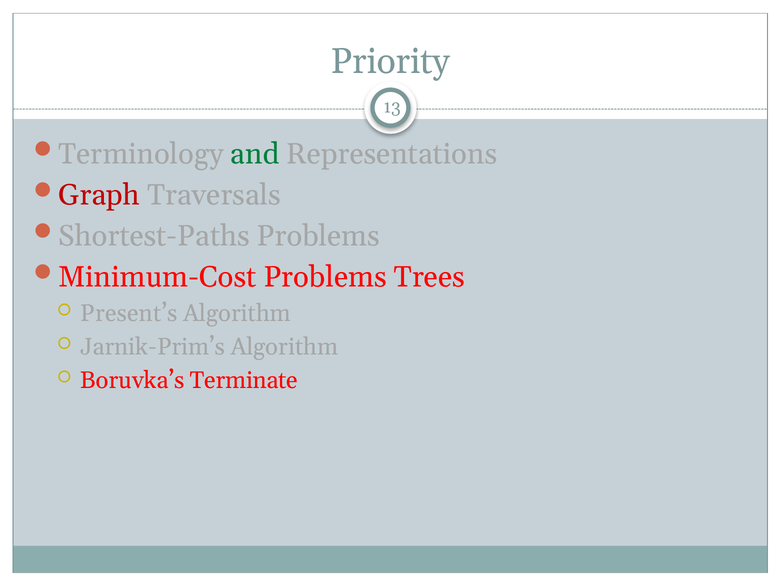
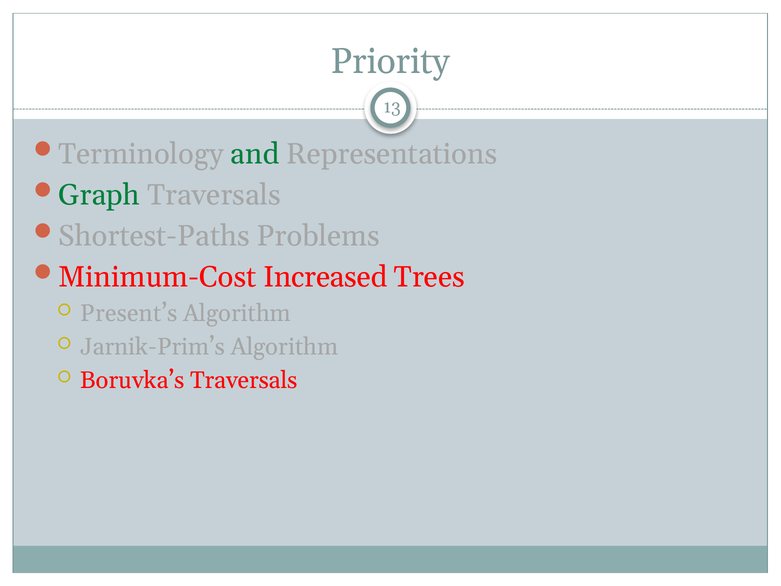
Graph colour: red -> green
Minimum-Cost Problems: Problems -> Increased
Boruvka’s Terminate: Terminate -> Traversals
